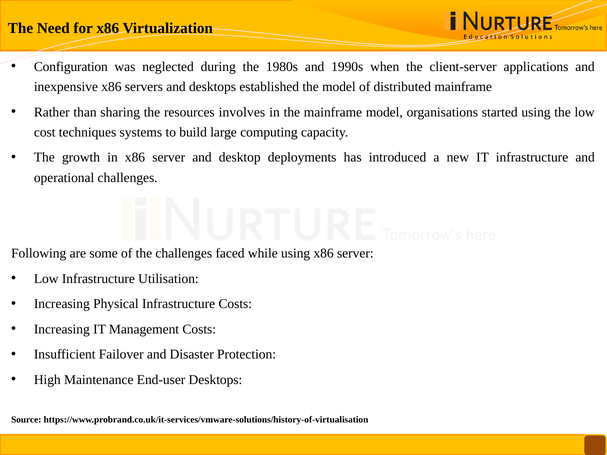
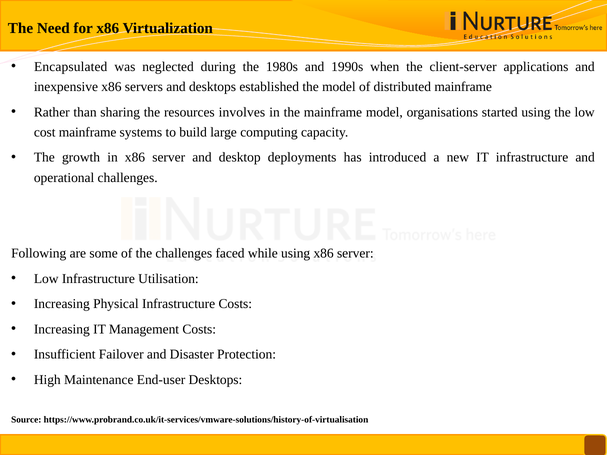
Configuration: Configuration -> Encapsulated
cost techniques: techniques -> mainframe
